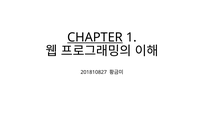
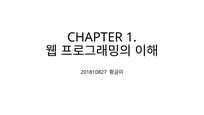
CHAPTER underline: present -> none
